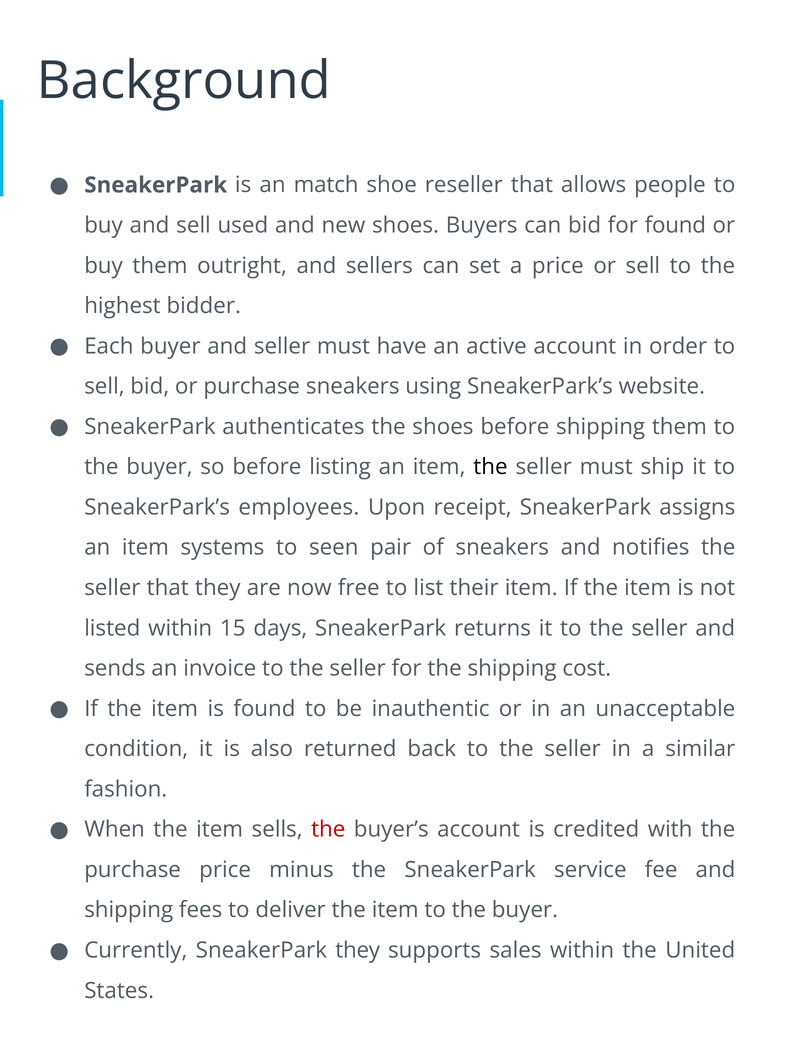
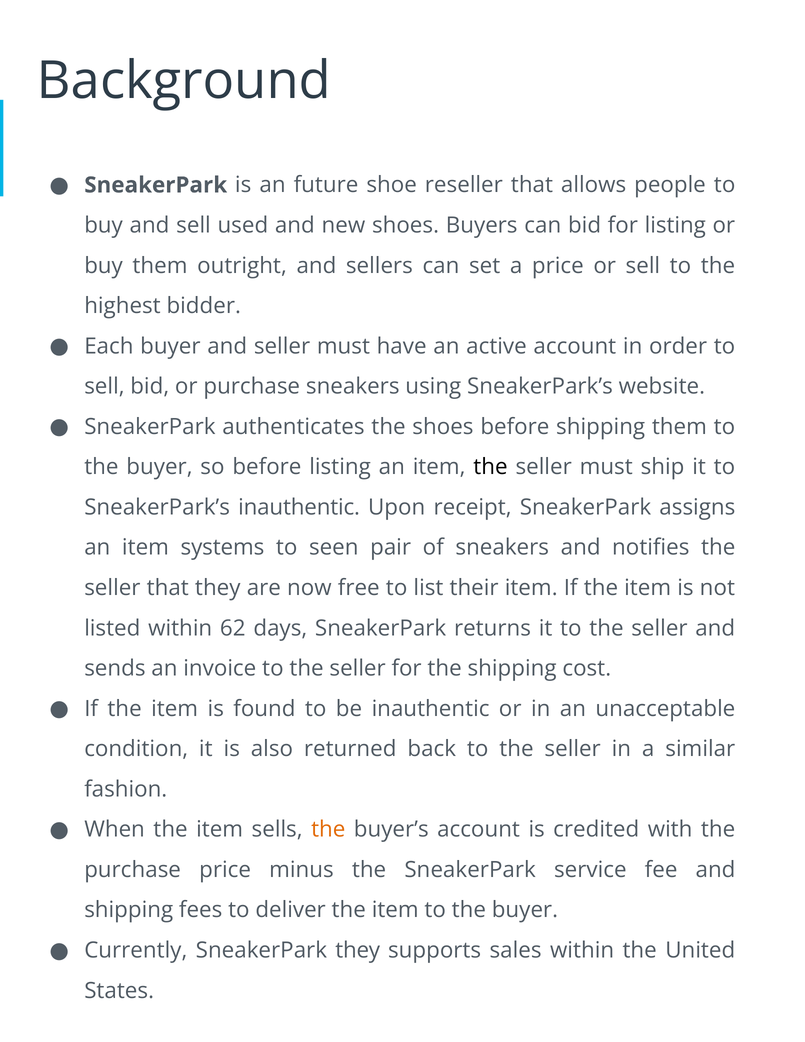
match: match -> future
for found: found -> listing
SneakerPark’s employees: employees -> inauthentic
15: 15 -> 62
the at (328, 829) colour: red -> orange
